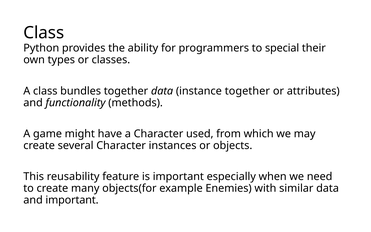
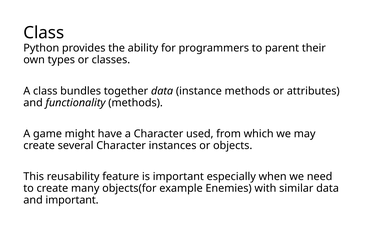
special: special -> parent
instance together: together -> methods
